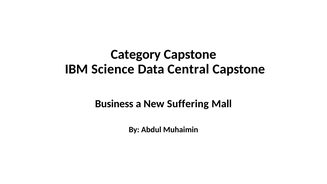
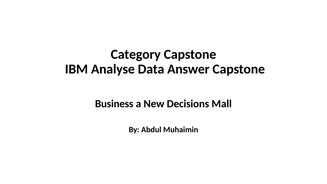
Science: Science -> Analyse
Central: Central -> Answer
Suffering: Suffering -> Decisions
